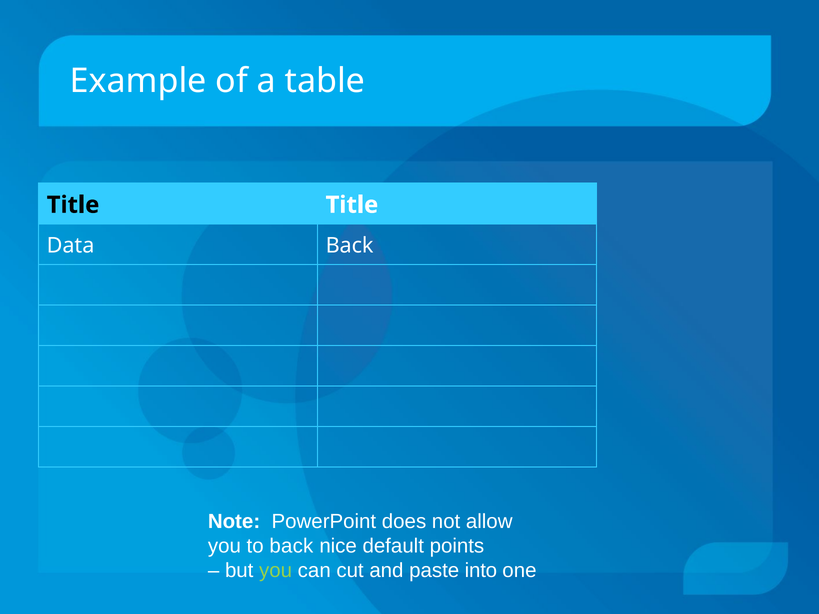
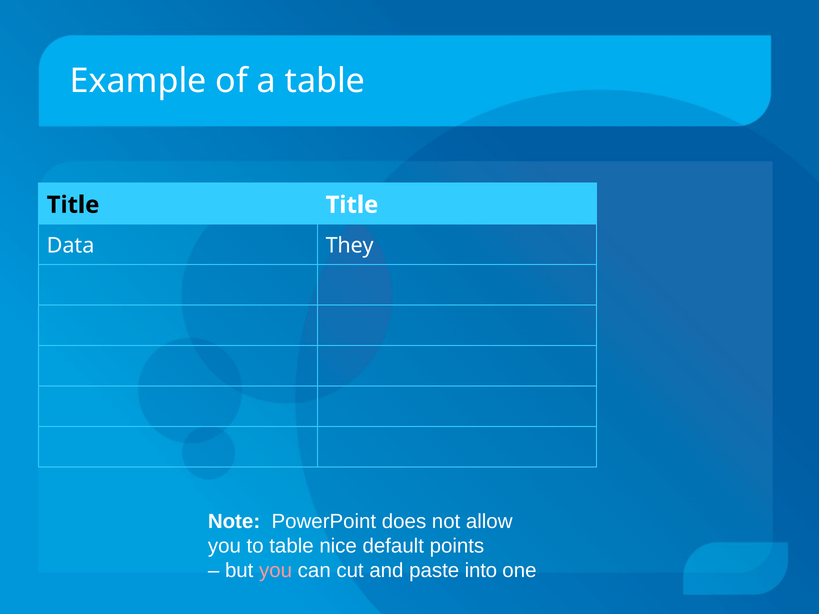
Data Back: Back -> They
to back: back -> table
you at (276, 571) colour: light green -> pink
